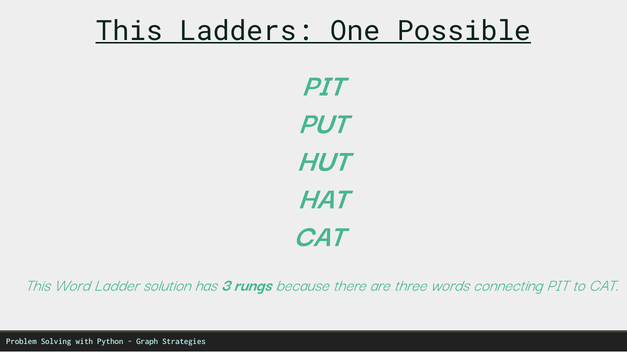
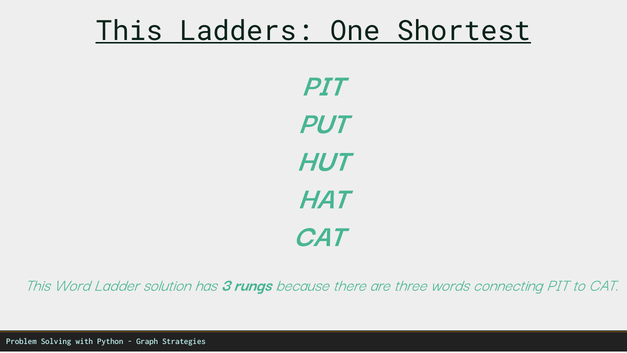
Possible: Possible -> Shortest
